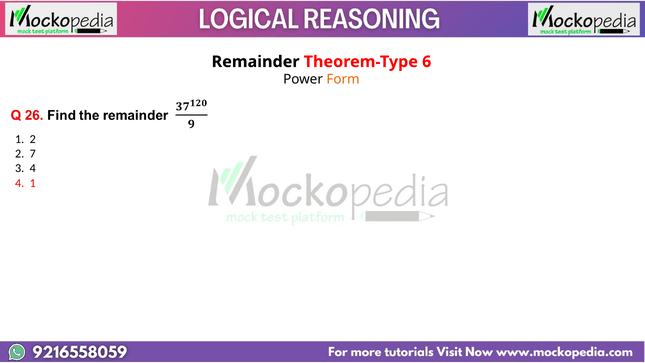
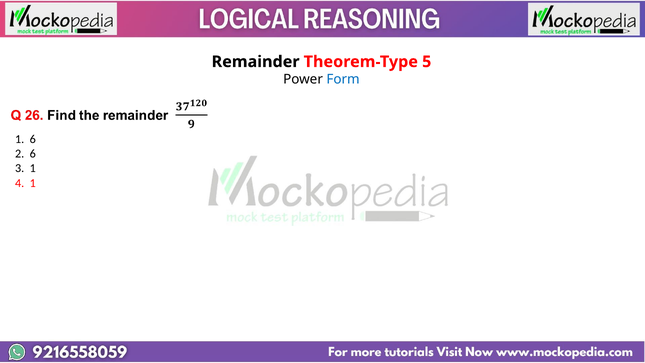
6: 6 -> 5
Form colour: orange -> blue
1 2: 2 -> 6
2 7: 7 -> 6
3 4: 4 -> 1
